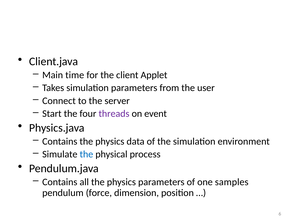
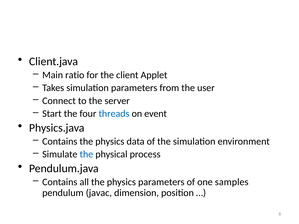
time: time -> ratio
threads colour: purple -> blue
force: force -> javac
